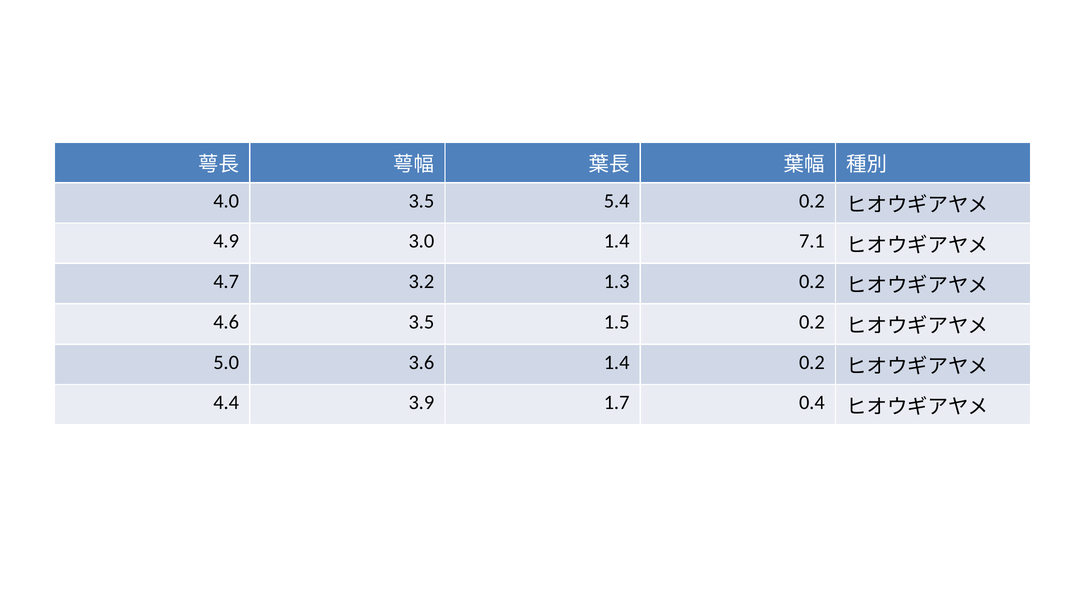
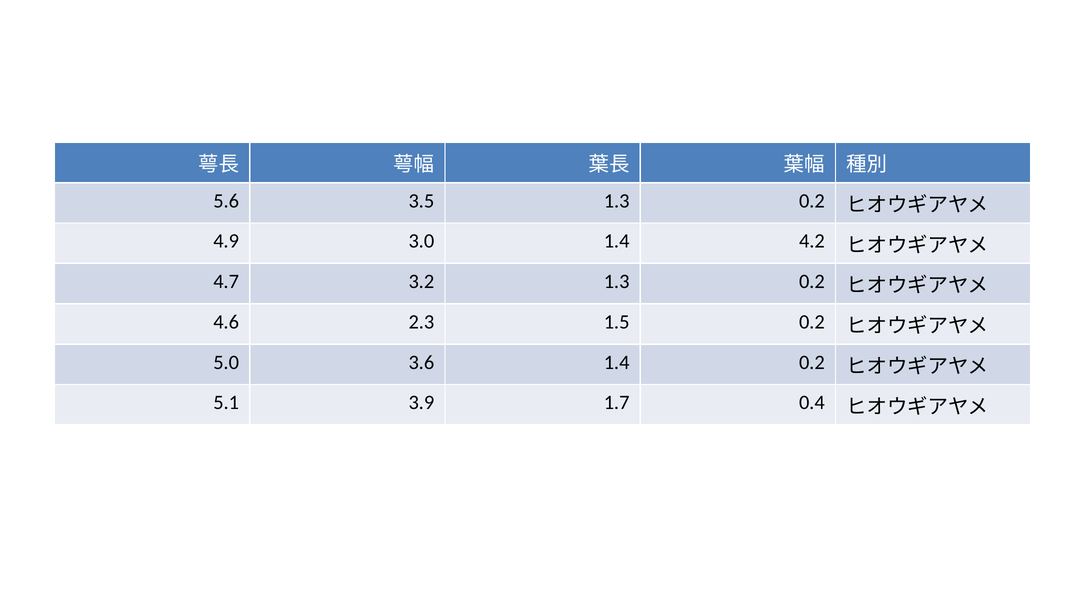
4.0: 4.0 -> 5.6
3.5 5.4: 5.4 -> 1.3
7.1: 7.1 -> 4.2
4.6 3.5: 3.5 -> 2.3
4.4: 4.4 -> 5.1
